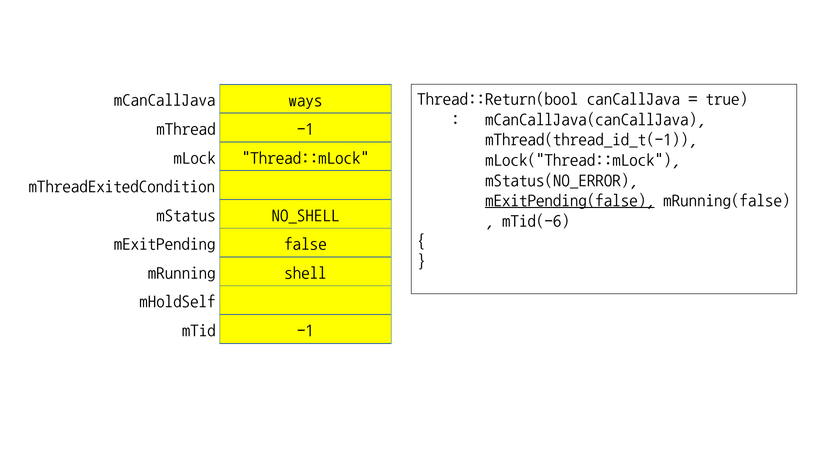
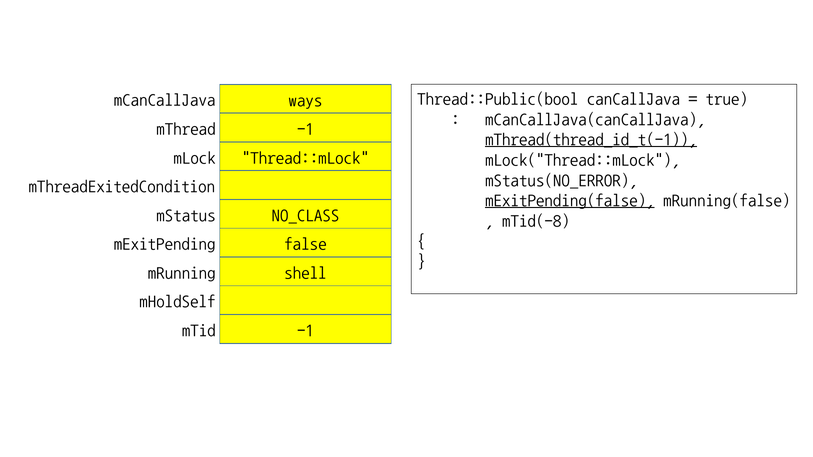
Thread::Return(bool: Thread::Return(bool -> Thread::Public(bool
mThread(thread_id_t(-1 underline: none -> present
NO_SHELL: NO_SHELL -> NO_CLASS
mTid(-6: mTid(-6 -> mTid(-8
